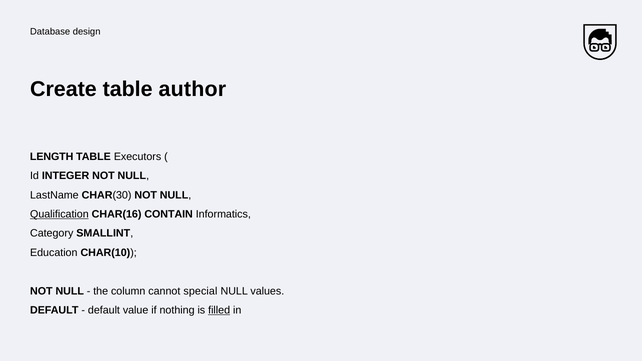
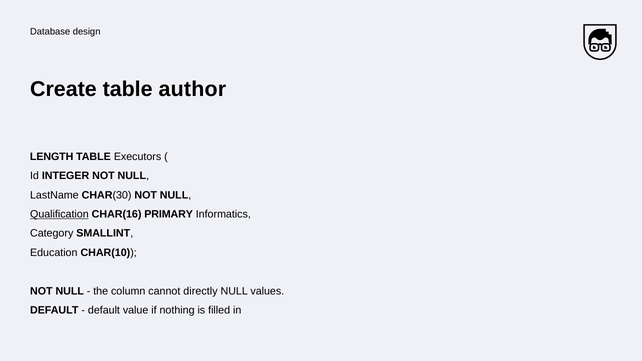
CONTAIN: CONTAIN -> PRIMARY
special: special -> directly
filled underline: present -> none
